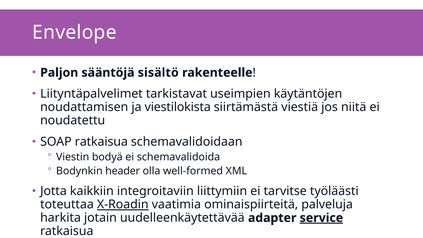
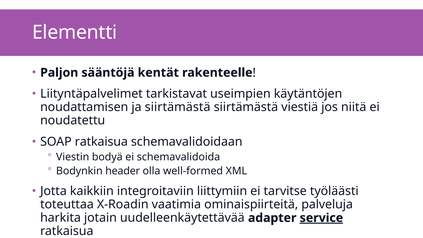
Envelope: Envelope -> Elementti
sisältö: sisältö -> kentät
ja viestilokista: viestilokista -> siirtämästä
X-Roadin underline: present -> none
